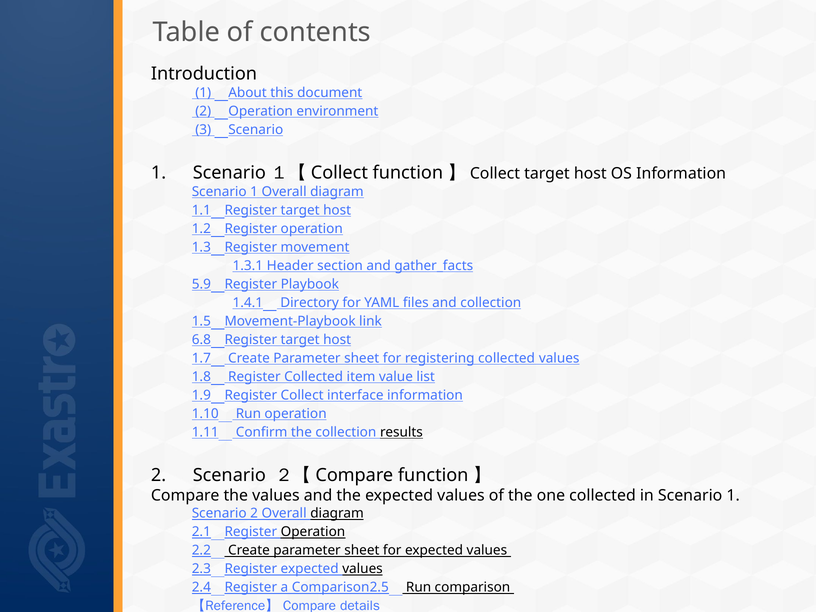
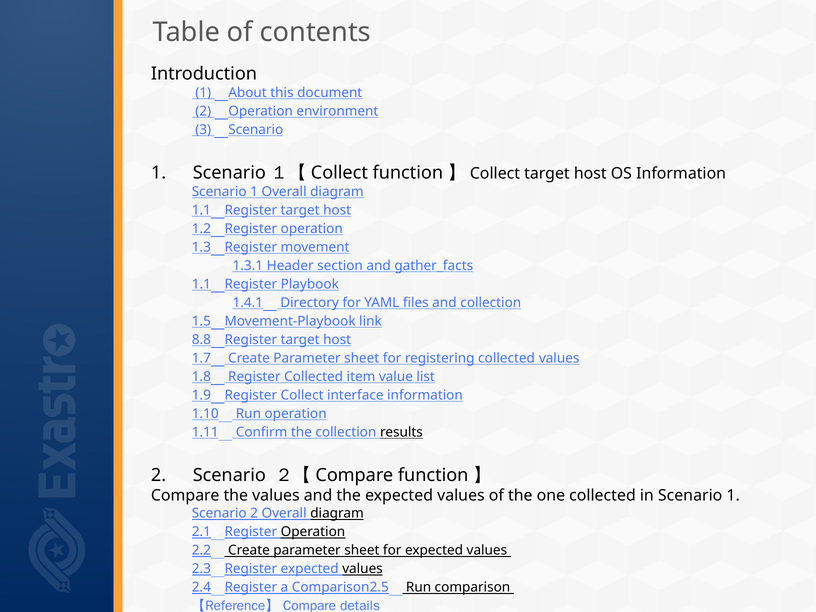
5.9 at (201, 284): 5.9 -> 1.1
6.8: 6.8 -> 8.8
